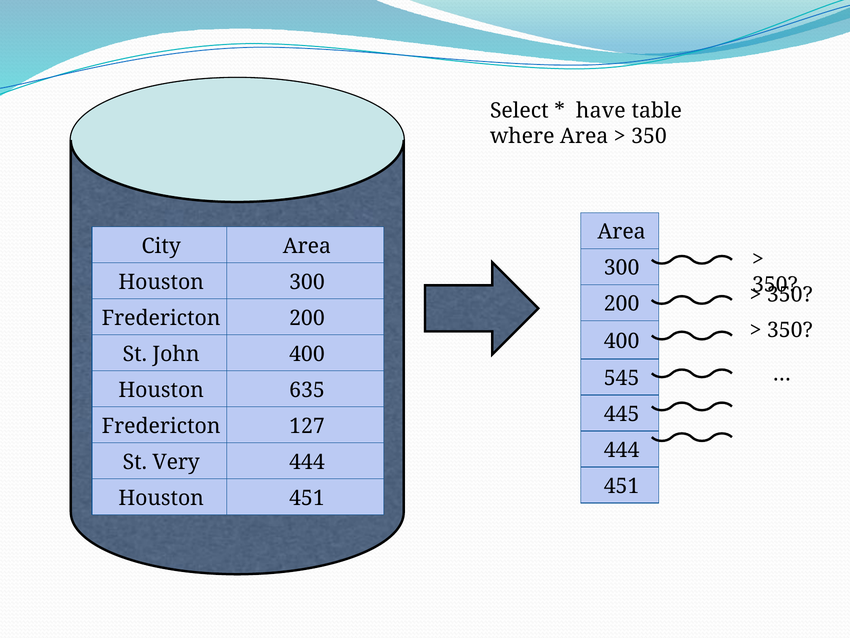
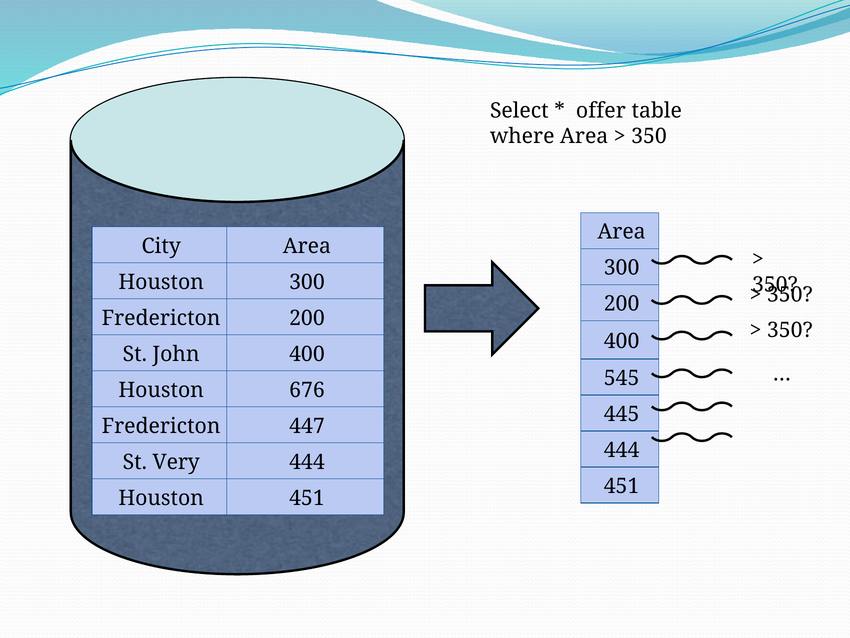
have: have -> offer
635: 635 -> 676
127: 127 -> 447
